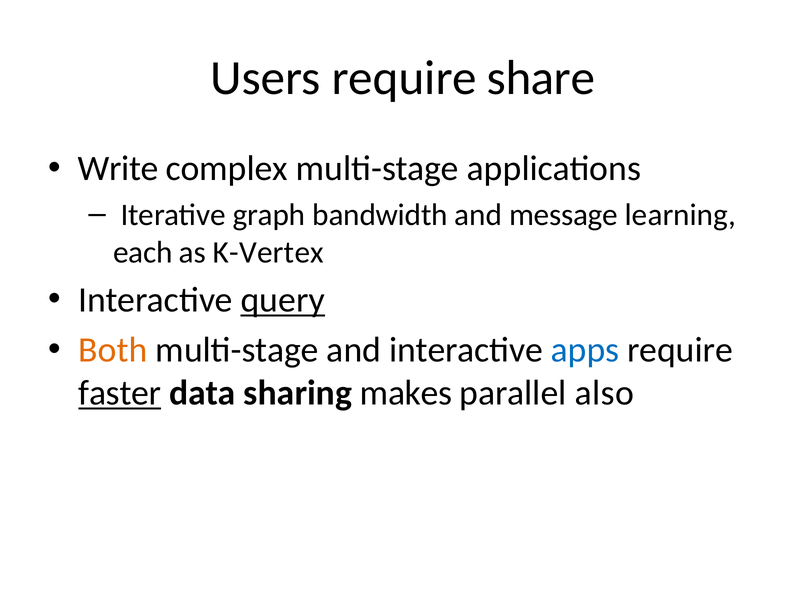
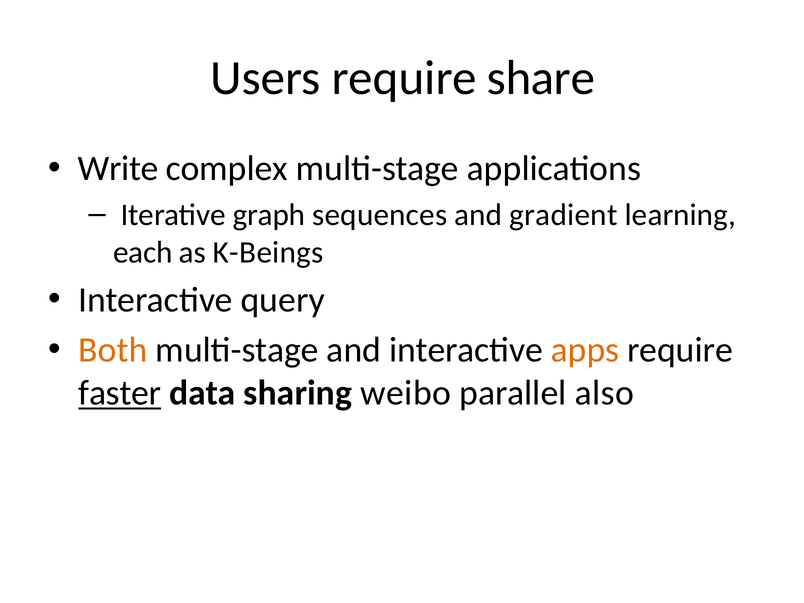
bandwidth: bandwidth -> sequences
message: message -> gradient
K-Vertex: K-Vertex -> K-Beings
query underline: present -> none
apps colour: blue -> orange
makes: makes -> weibo
